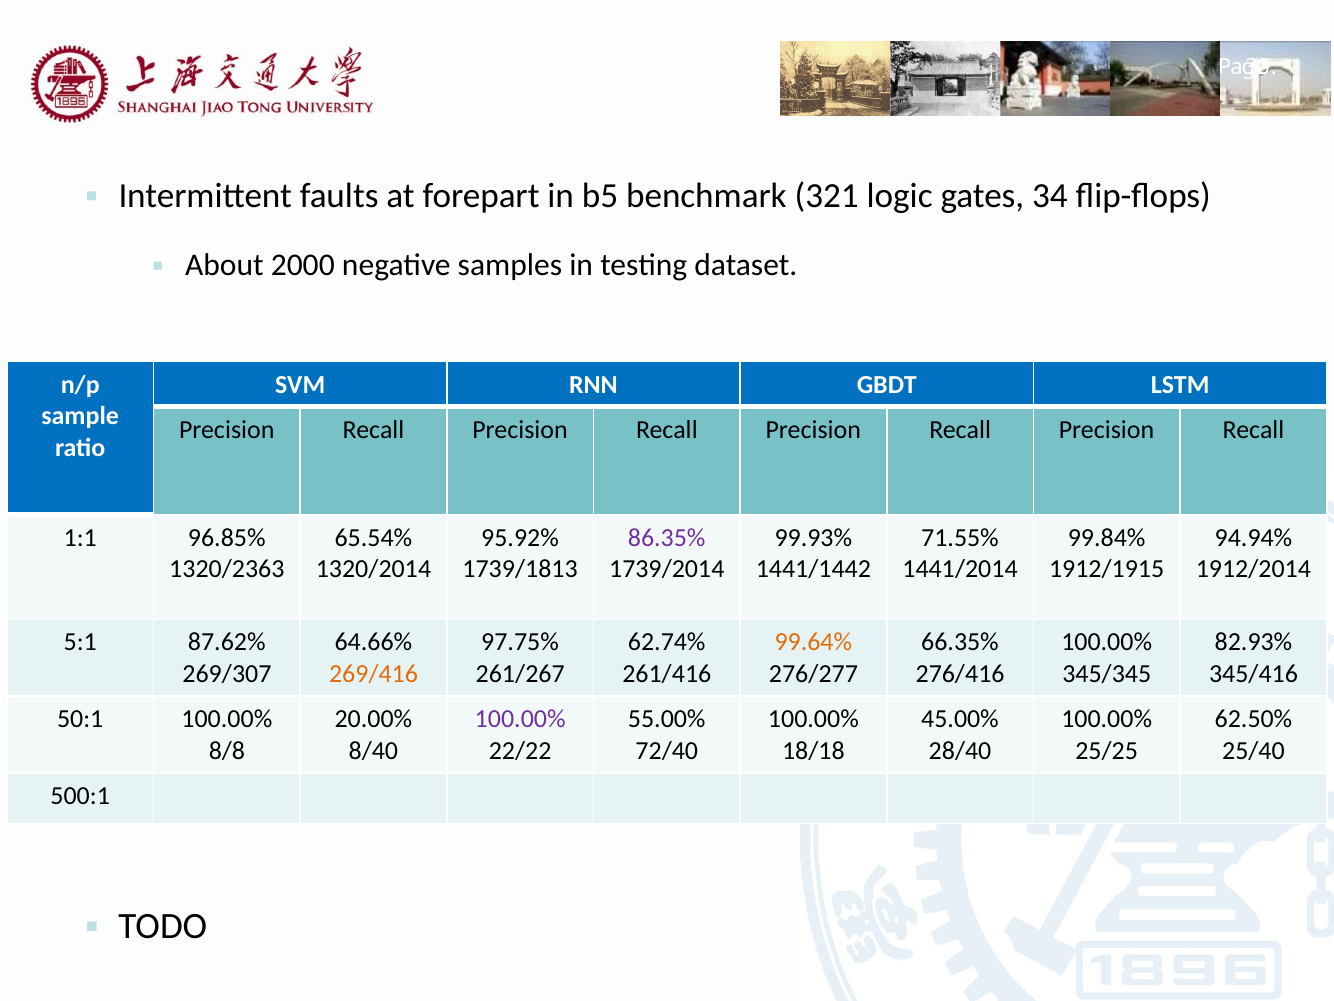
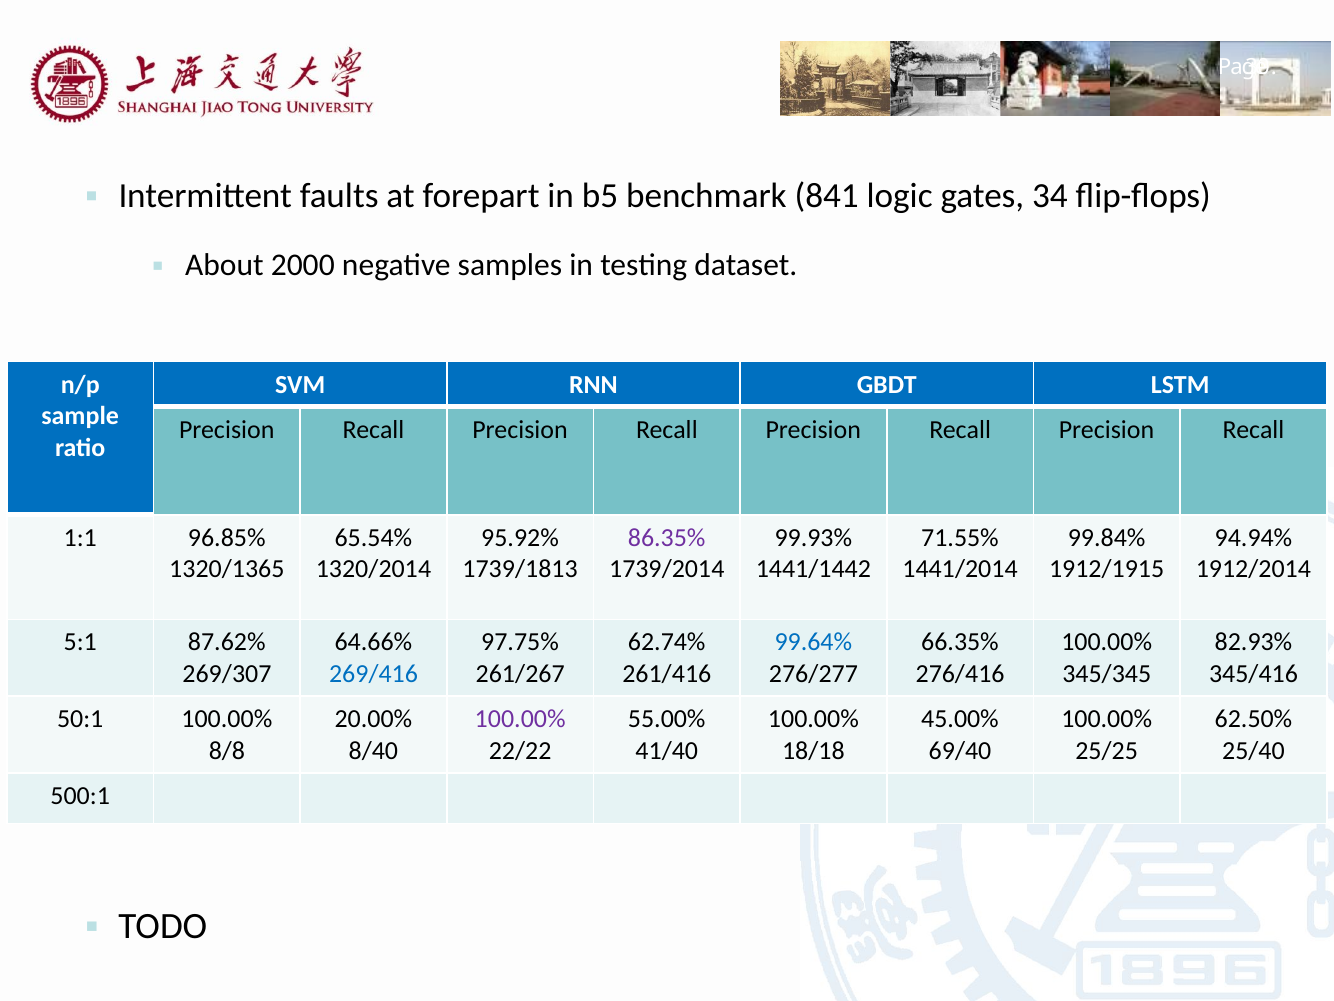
321: 321 -> 841
1320/2363: 1320/2363 -> 1320/1365
99.64% colour: orange -> blue
269/416 colour: orange -> blue
72/40: 72/40 -> 41/40
28/40: 28/40 -> 69/40
